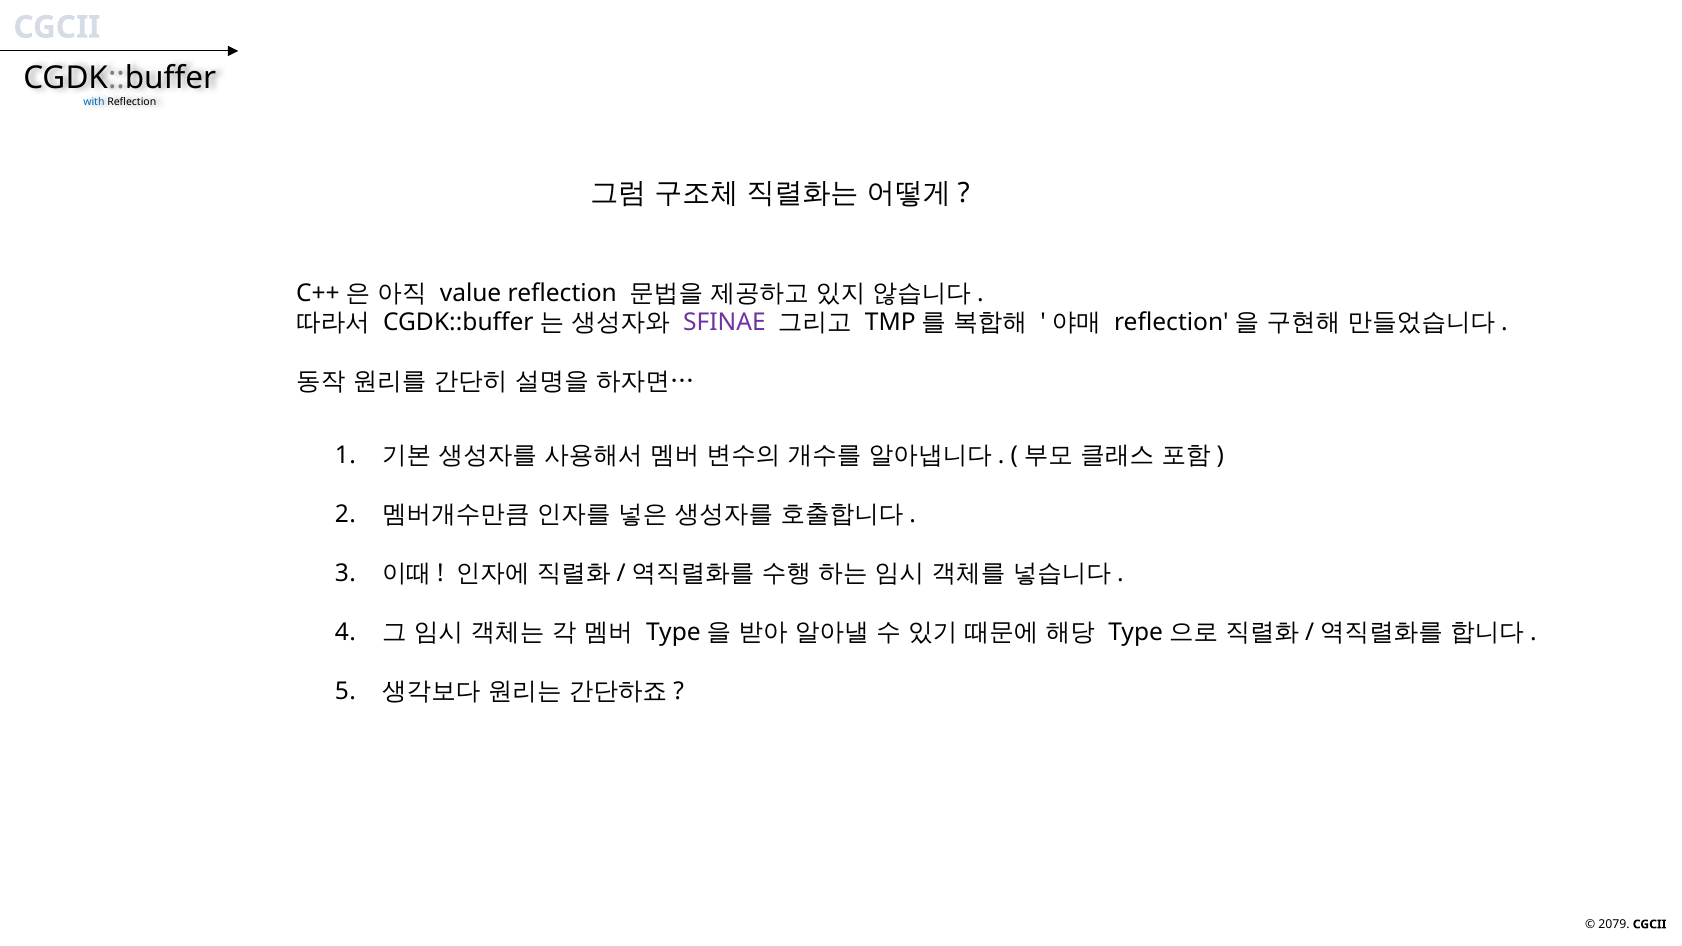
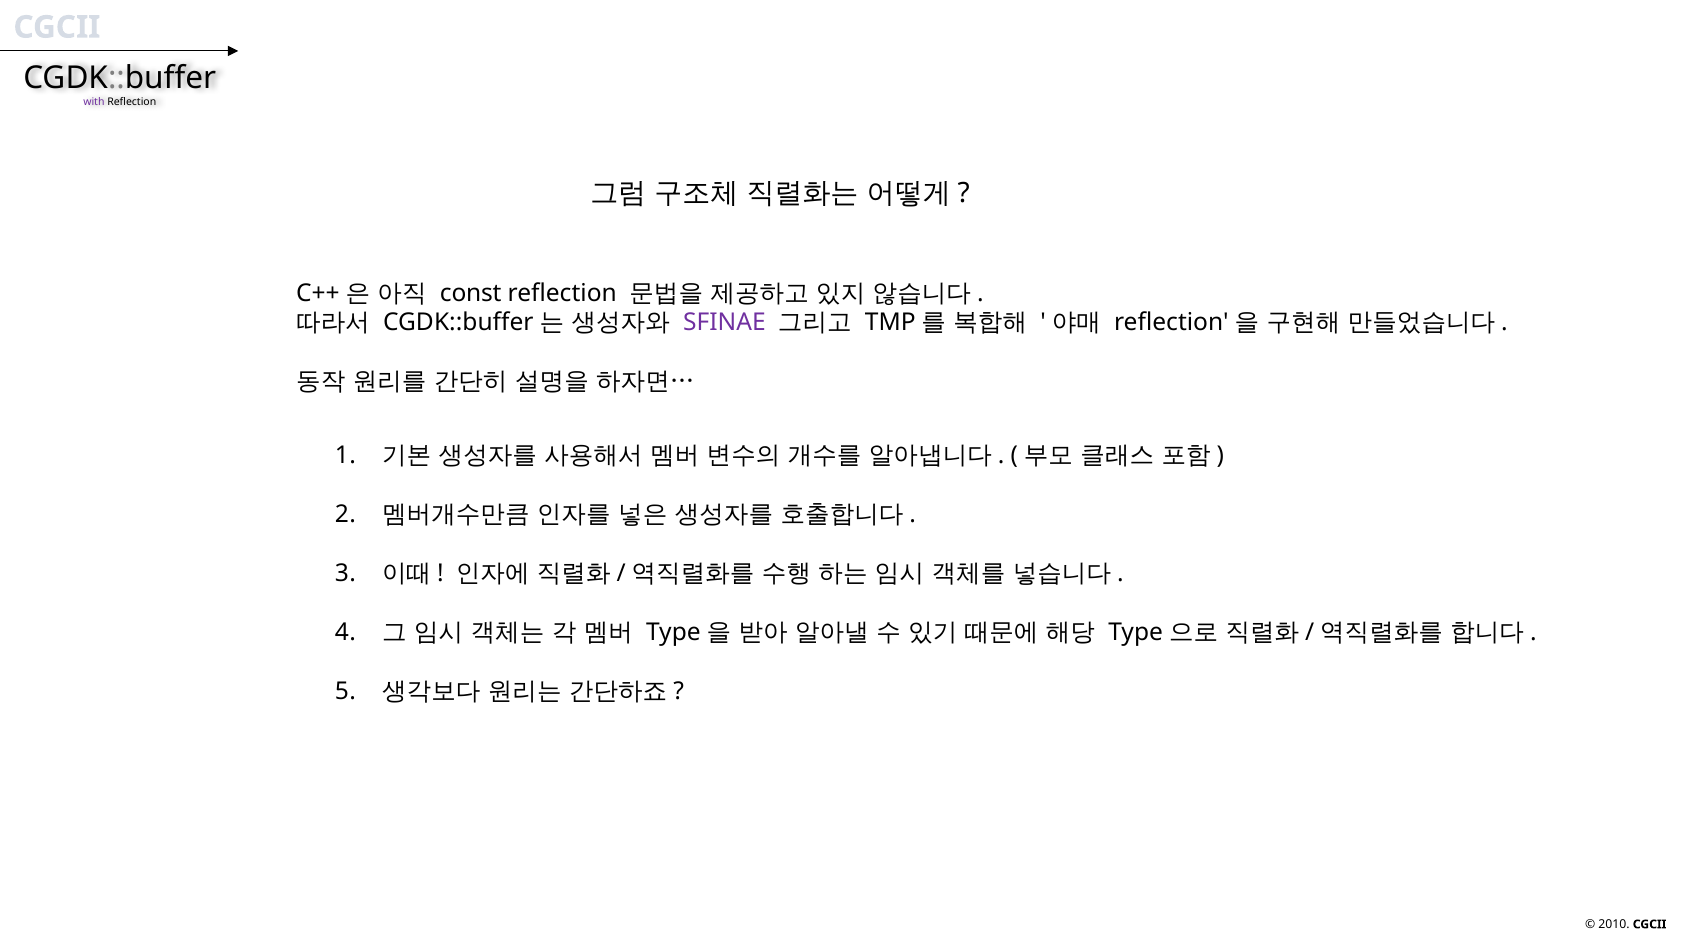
with colour: blue -> purple
value: value -> const
2079: 2079 -> 2010
